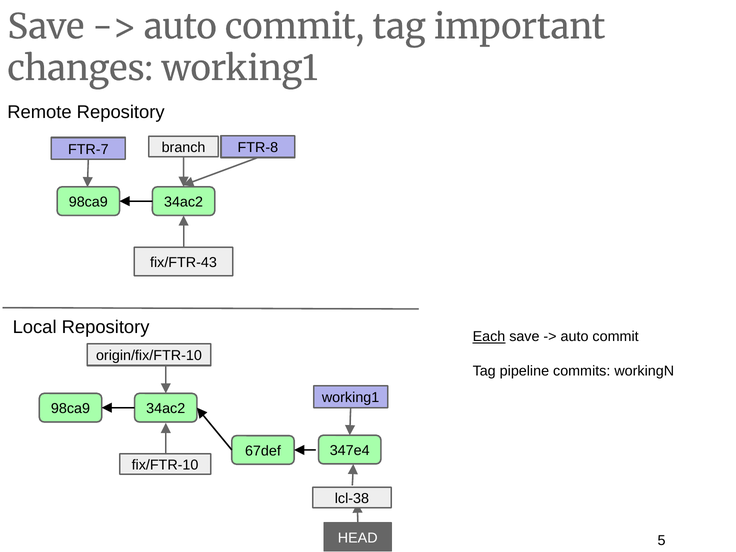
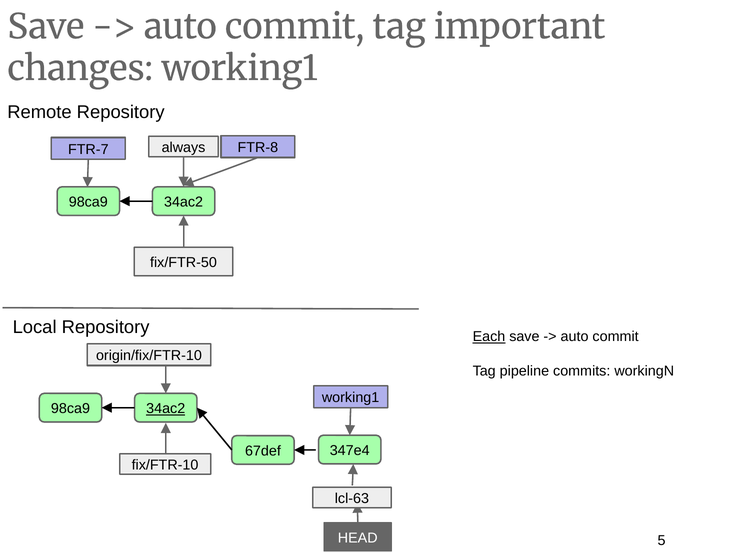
branch: branch -> always
fix/FTR-43: fix/FTR-43 -> fix/FTR-50
34ac2 at (166, 409) underline: none -> present
lcl-38: lcl-38 -> lcl-63
